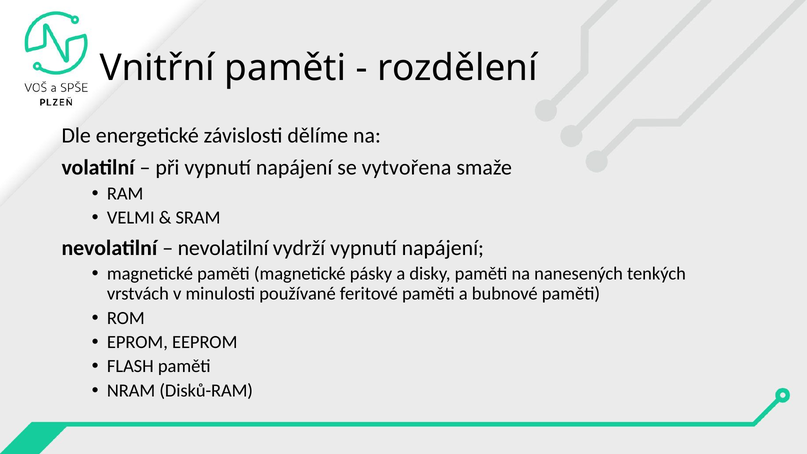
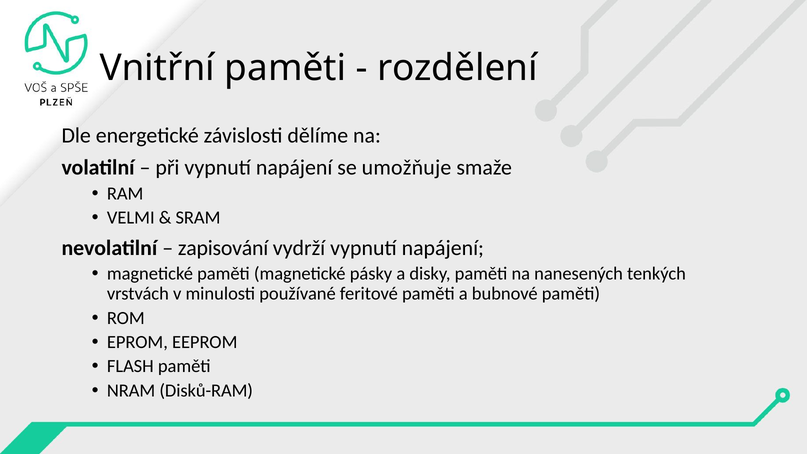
vytvořena: vytvořena -> umožňuje
nevolatilní at (223, 248): nevolatilní -> zapisování
